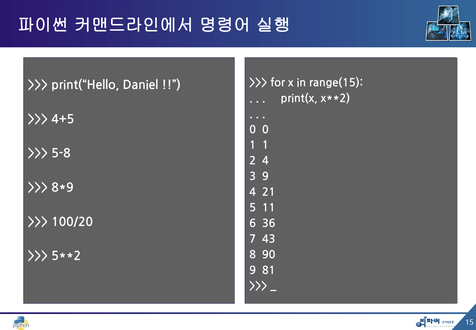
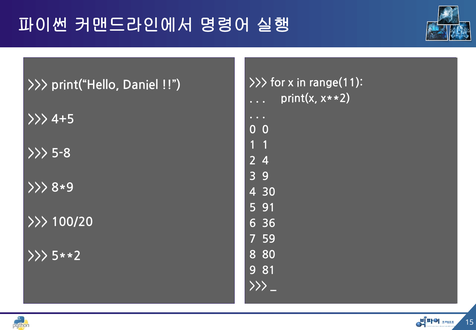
range(15: range(15 -> range(11
21: 21 -> 30
11: 11 -> 91
43: 43 -> 59
90: 90 -> 80
